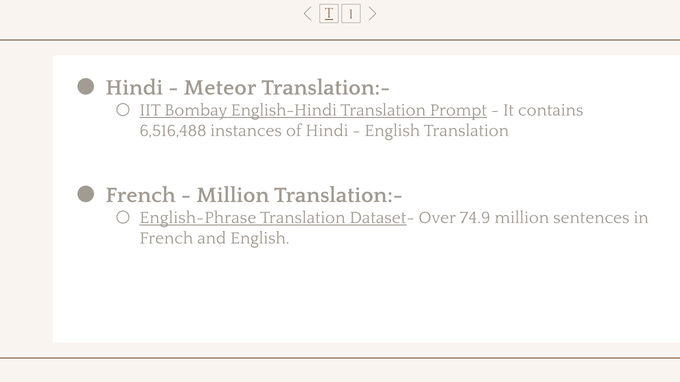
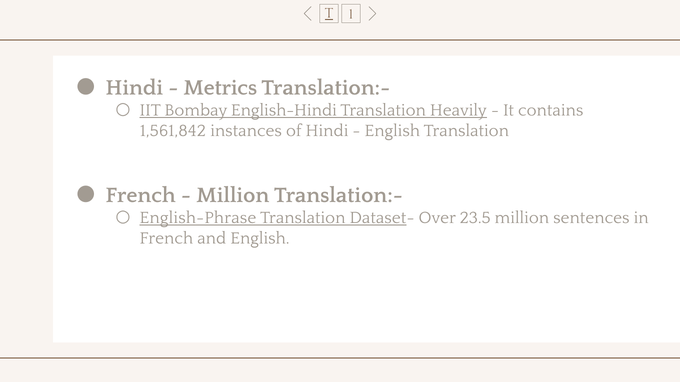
Meteor: Meteor -> Metrics
Prompt: Prompt -> Heavily
6,516,488: 6,516,488 -> 1,561,842
74.9: 74.9 -> 23.5
